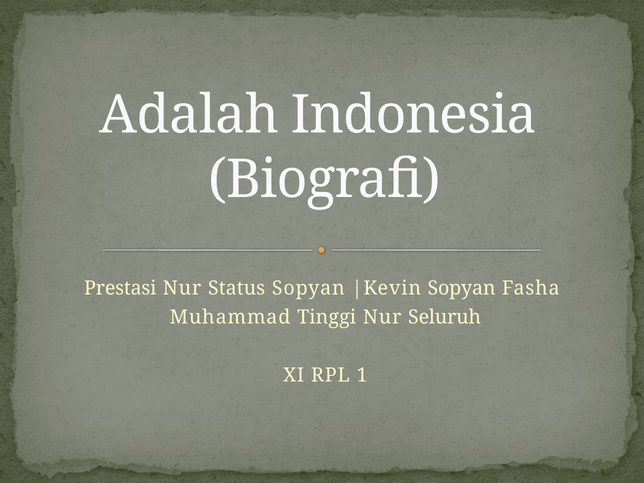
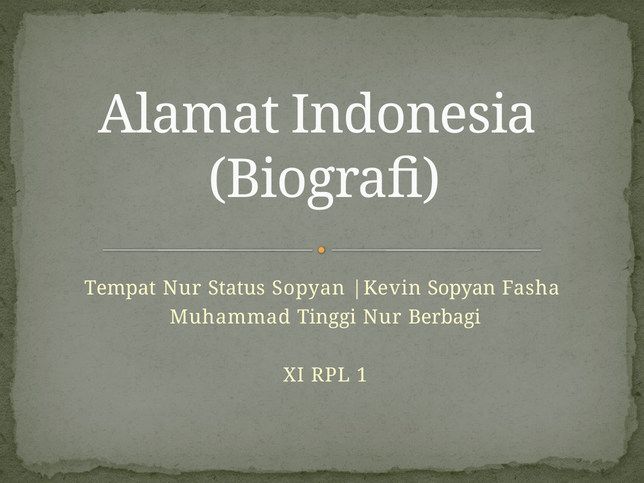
Adalah: Adalah -> Alamat
Prestasi: Prestasi -> Tempat
Seluruh: Seluruh -> Berbagi
